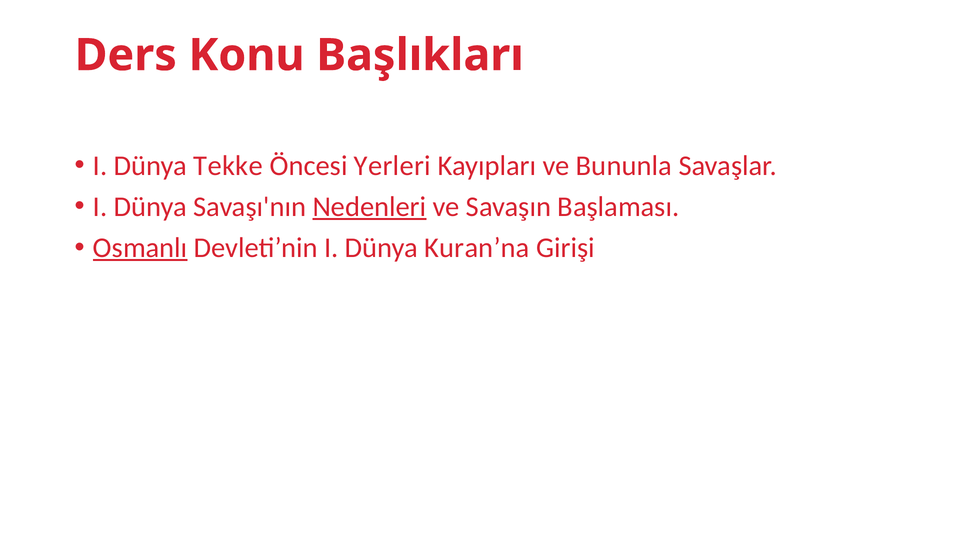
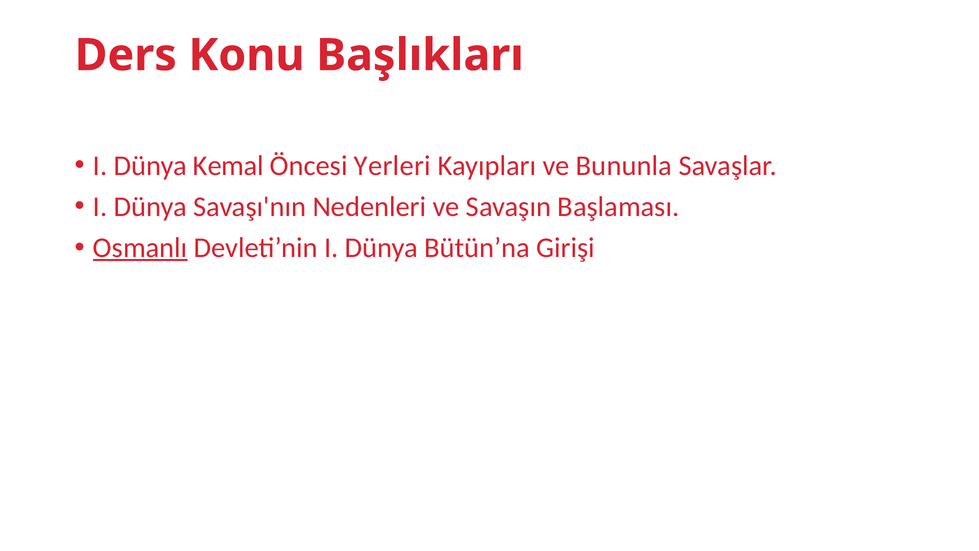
Tekke: Tekke -> Kemal
Nedenleri underline: present -> none
Kuran’na: Kuran’na -> Bütün’na
